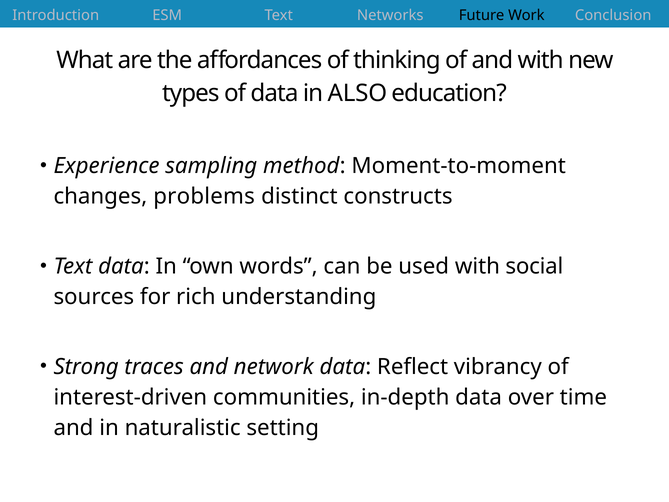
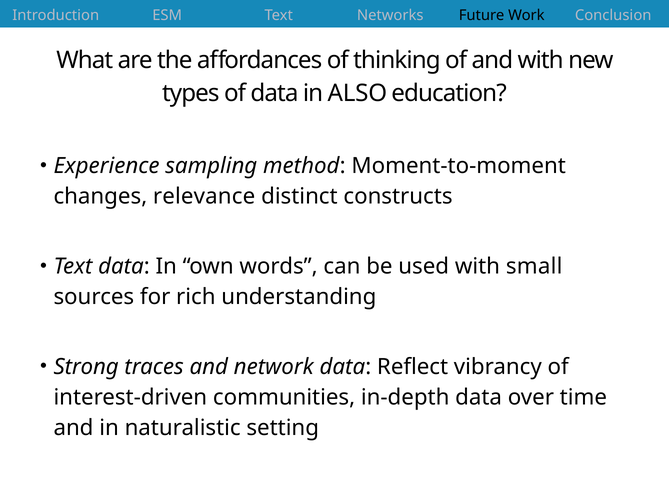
problems: problems -> relevance
social: social -> small
